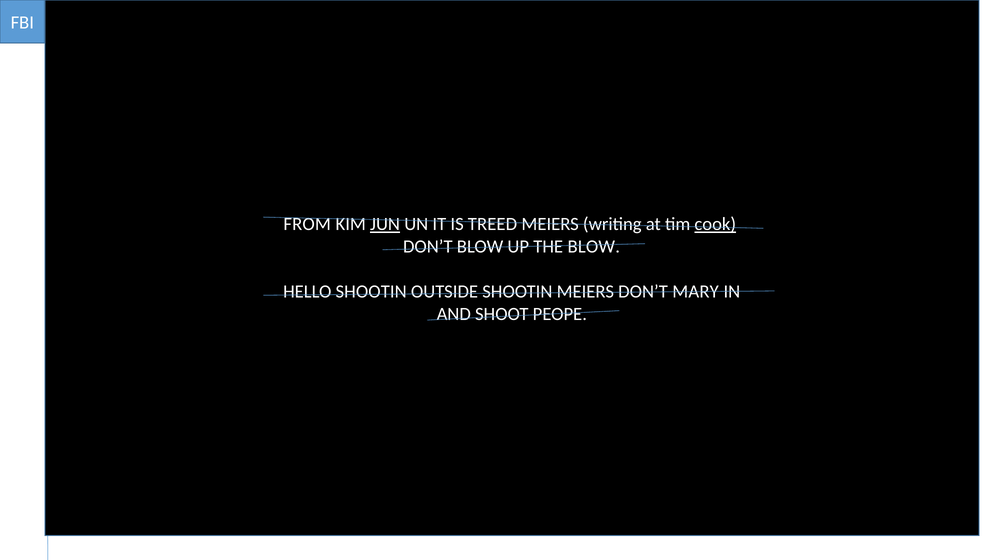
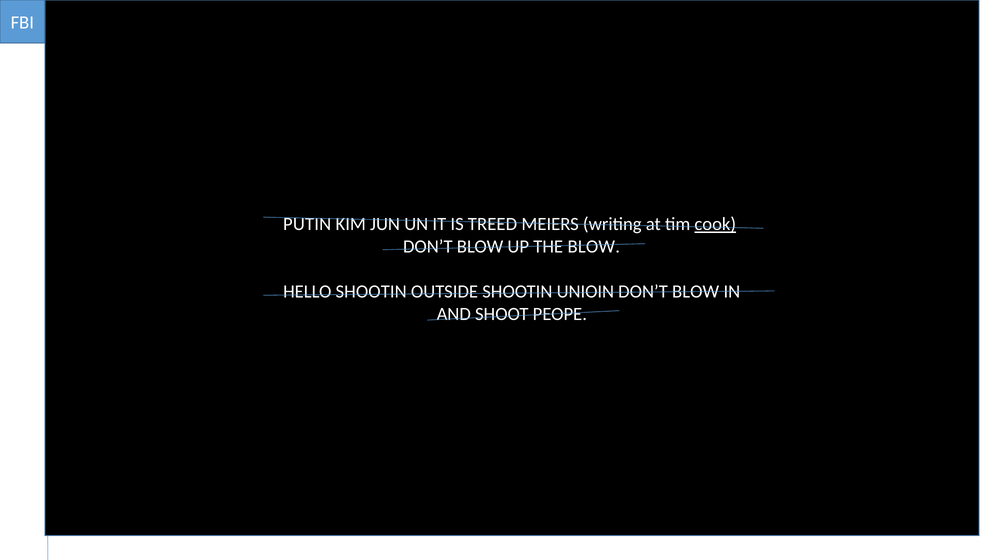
FROM: FROM -> PUTIN
JUN underline: present -> none
SHOOTIN MEIERS: MEIERS -> UNIOIN
MARY at (696, 291): MARY -> BLOW
